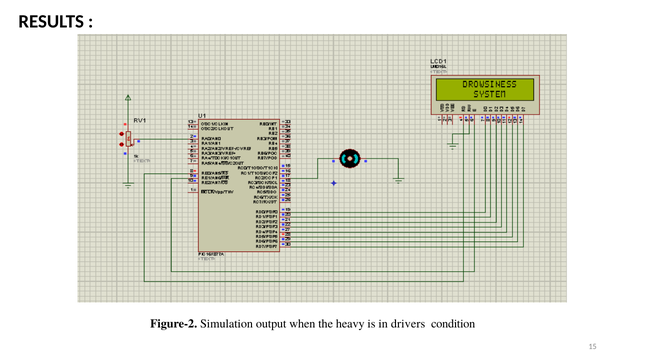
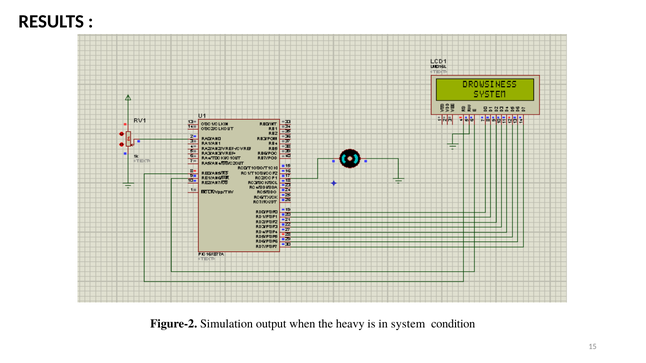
drivers: drivers -> system
